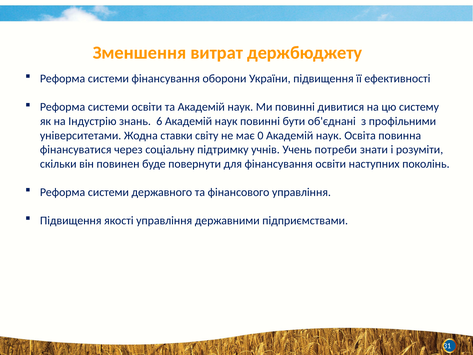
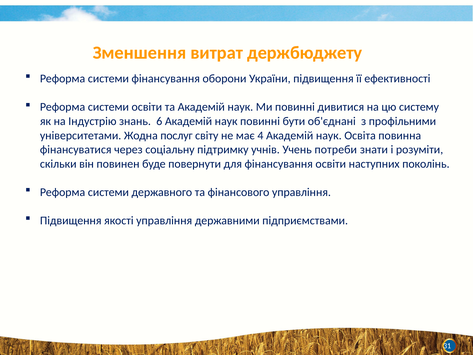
ставки: ставки -> послуг
0: 0 -> 4
